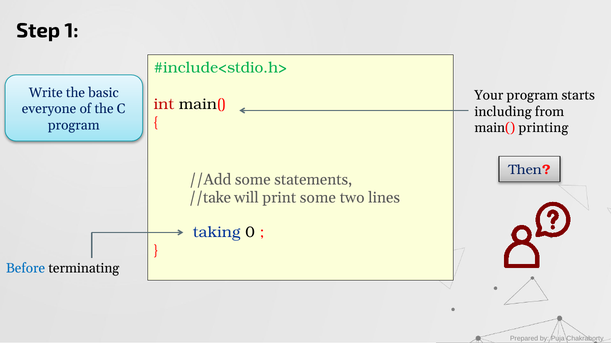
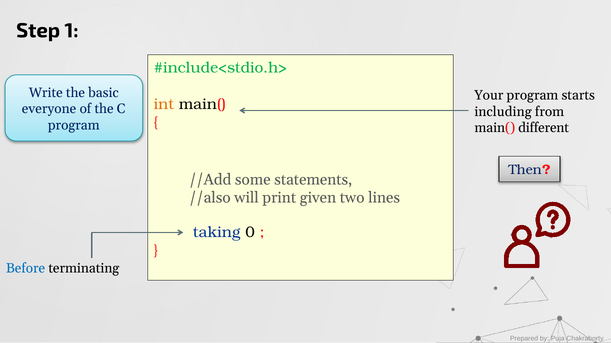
int colour: red -> orange
printing: printing -> different
//take: //take -> //also
print some: some -> given
